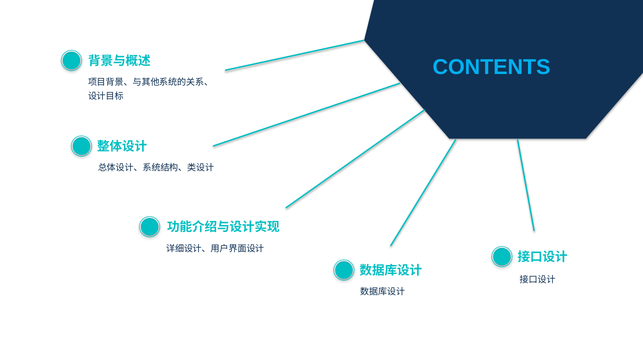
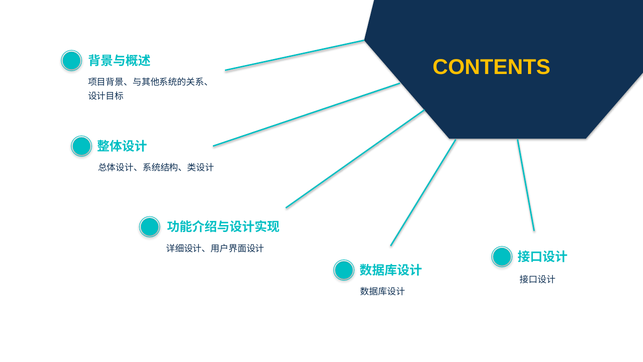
CONTENTS colour: light blue -> yellow
